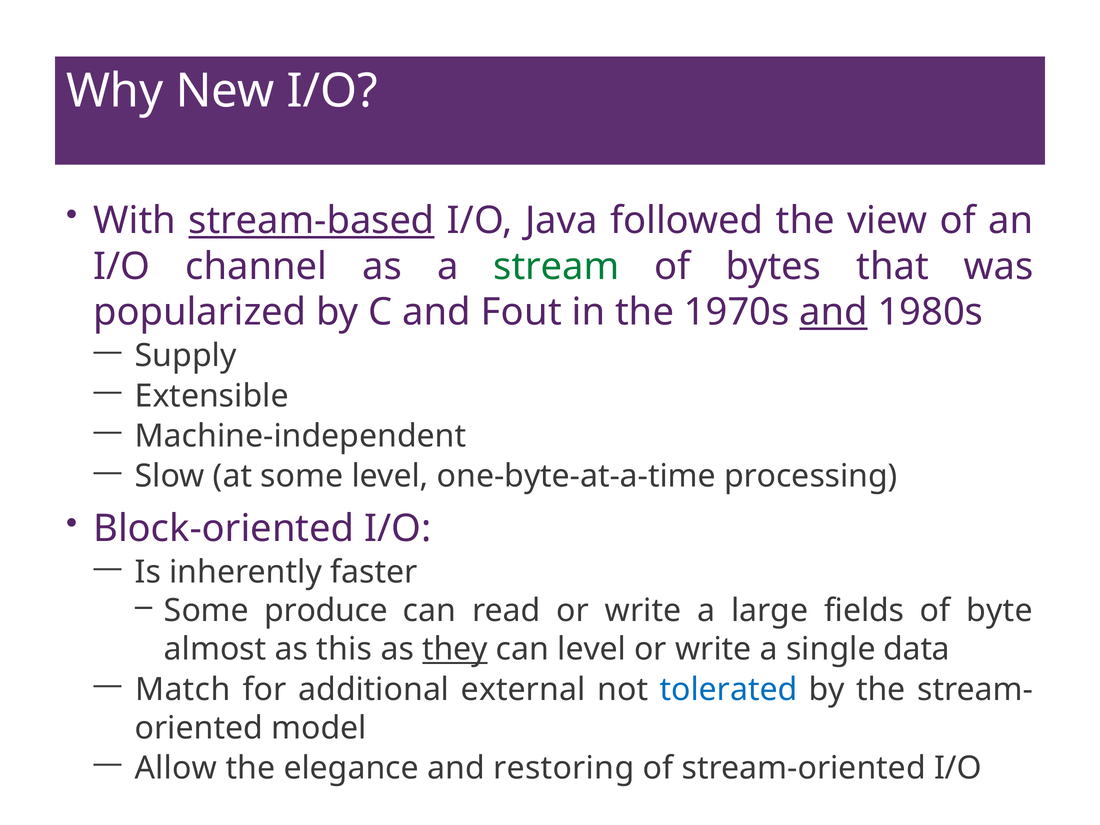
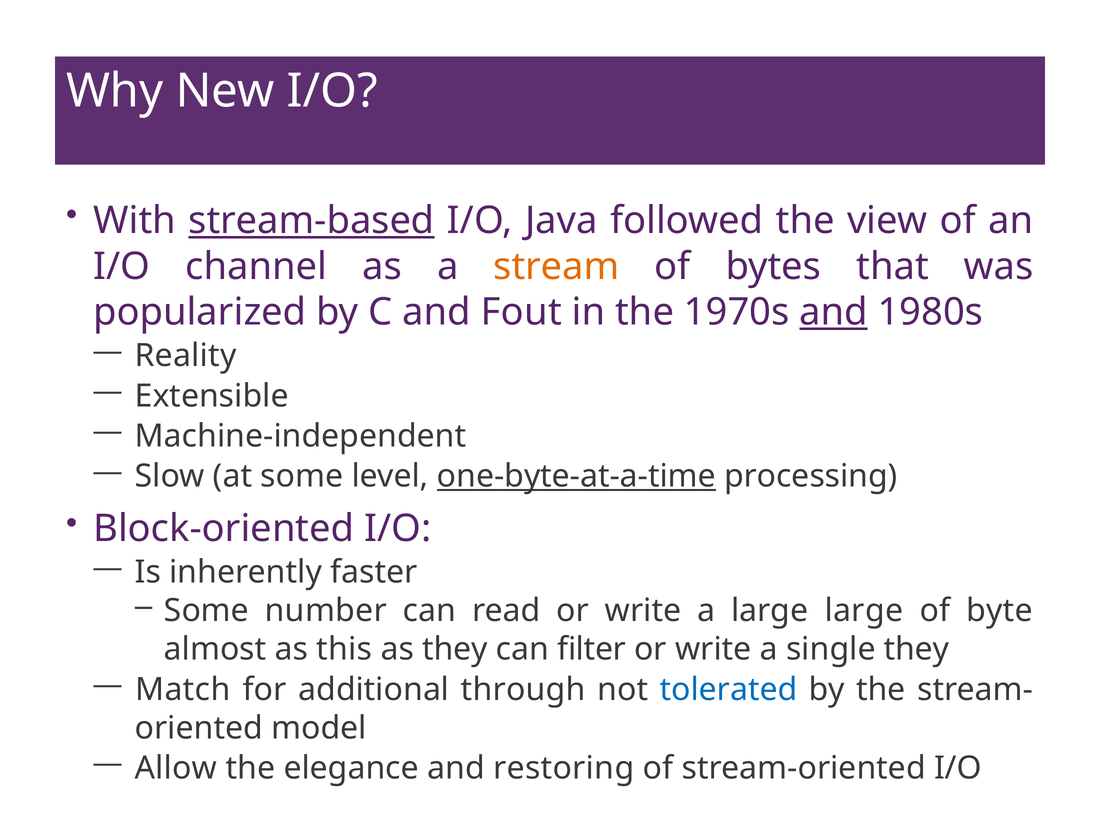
stream colour: green -> orange
Supply: Supply -> Reality
one-byte-at-a-time underline: none -> present
produce: produce -> number
large fields: fields -> large
they at (455, 649) underline: present -> none
can level: level -> filter
single data: data -> they
external: external -> through
